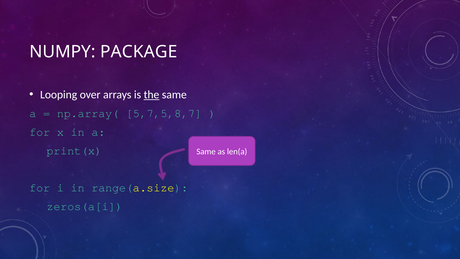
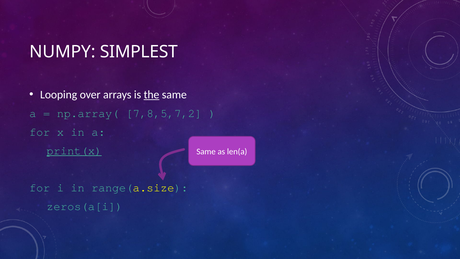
PACKAGE: PACKAGE -> SIMPLEST
5,7,5,8,7: 5,7,5,8,7 -> 7,8,5,7,2
print(x underline: none -> present
